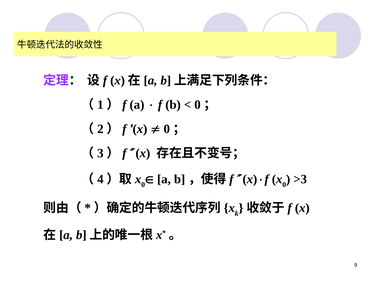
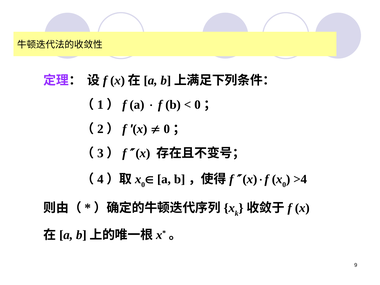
>3: >3 -> >4
